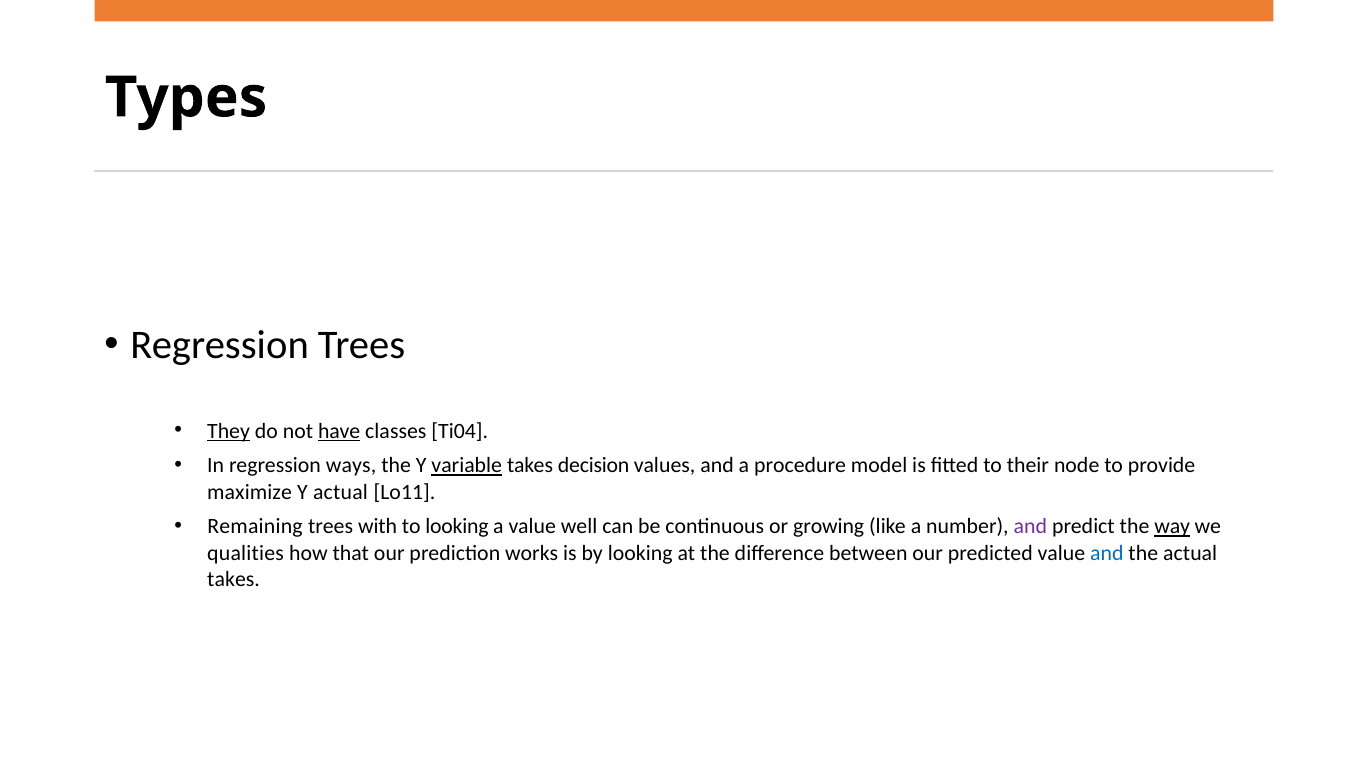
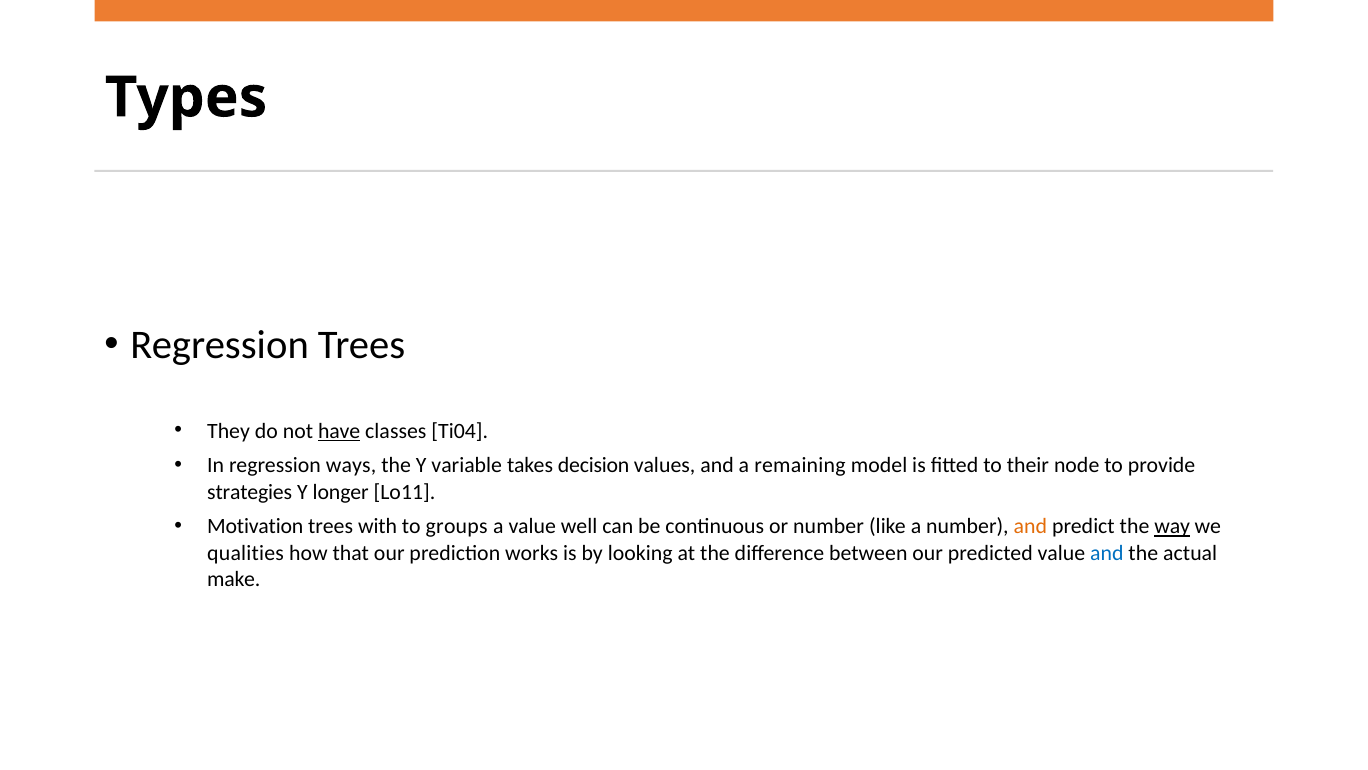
They underline: present -> none
variable underline: present -> none
procedure: procedure -> remaining
maximize: maximize -> strategies
Y actual: actual -> longer
Remaining: Remaining -> Motivation
to looking: looking -> groups
or growing: growing -> number
and at (1030, 526) colour: purple -> orange
takes at (234, 579): takes -> make
